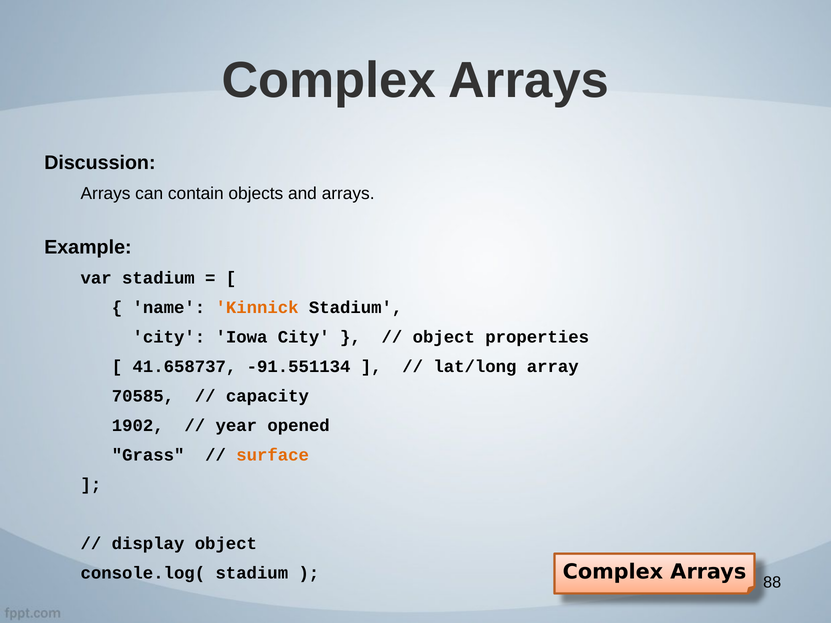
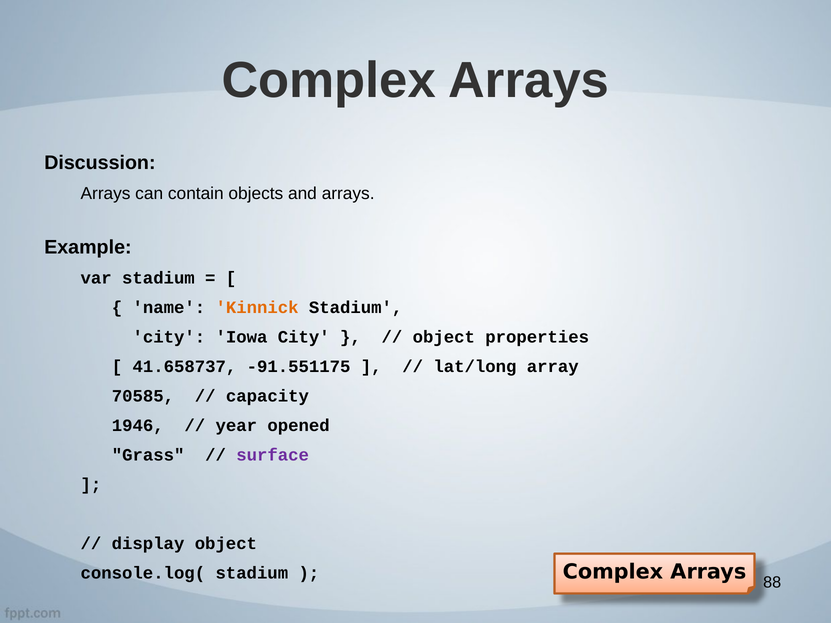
-91.551134: -91.551134 -> -91.551175
1902: 1902 -> 1946
surface colour: orange -> purple
